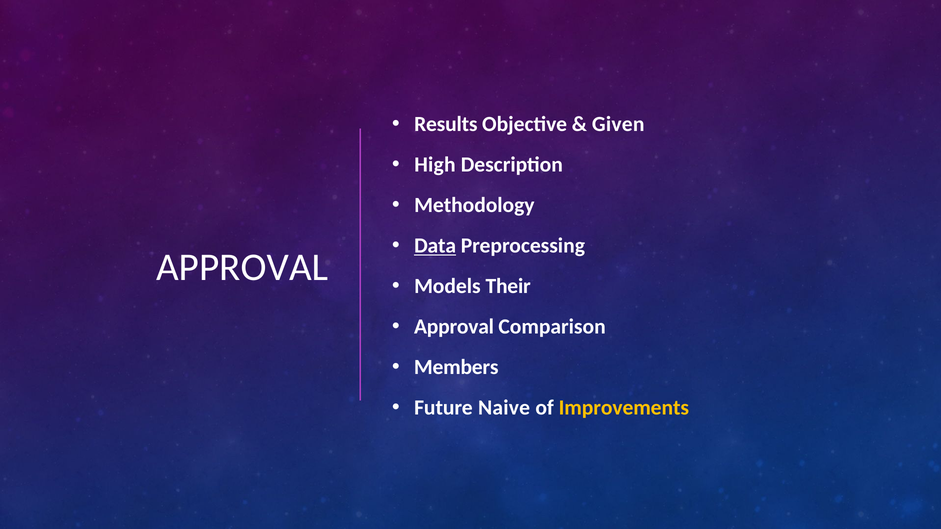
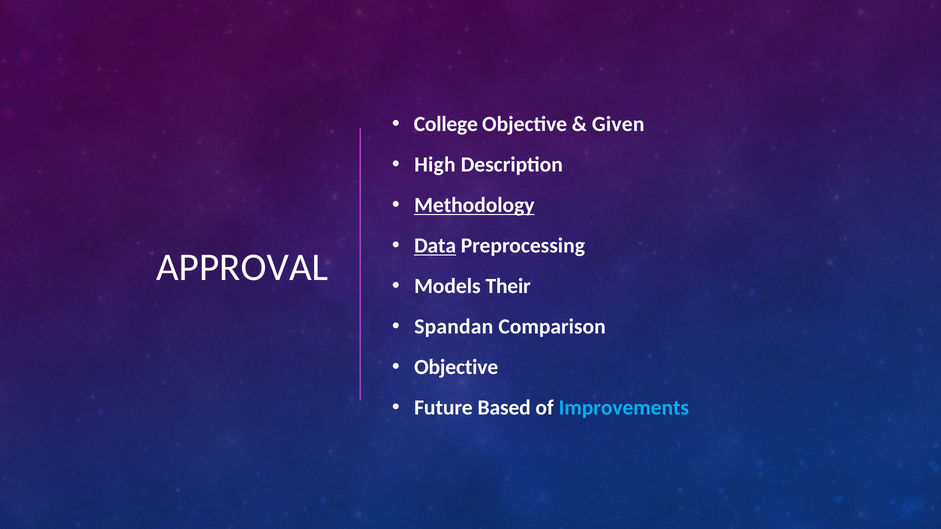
Results: Results -> College
Methodology underline: none -> present
Approval at (454, 327): Approval -> Spandan
Members at (456, 367): Members -> Objective
Naive: Naive -> Based
Improvements colour: yellow -> light blue
